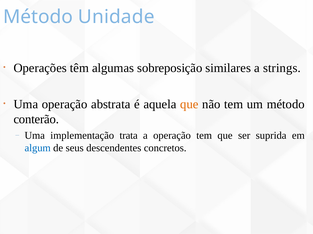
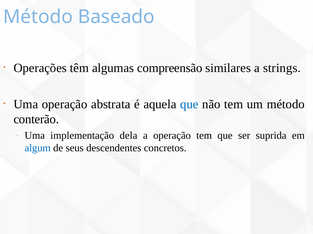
Unidade: Unidade -> Baseado
sobreposição: sobreposição -> compreensão
que at (189, 105) colour: orange -> blue
trata: trata -> dela
